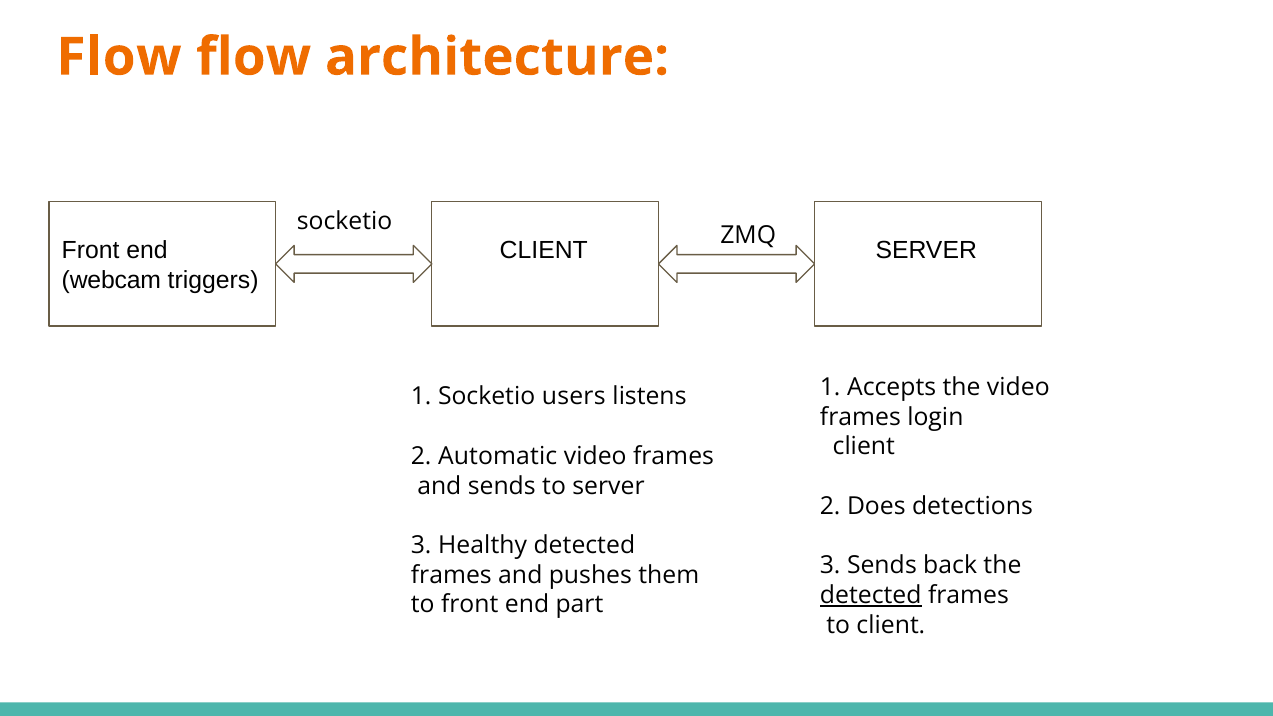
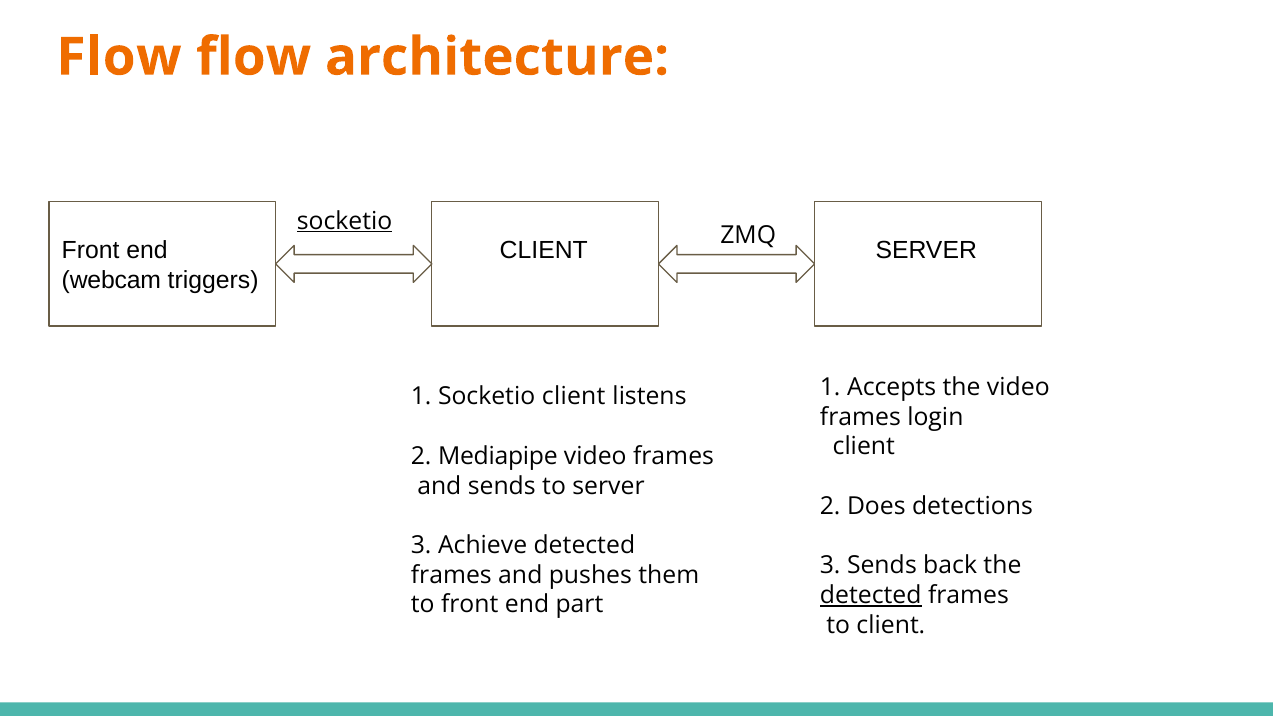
socketio at (345, 221) underline: none -> present
Socketio users: users -> client
Automatic: Automatic -> Mediapipe
Healthy: Healthy -> Achieve
